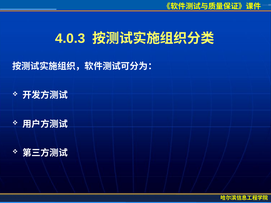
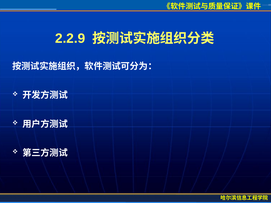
4.0.3: 4.0.3 -> 2.2.9
